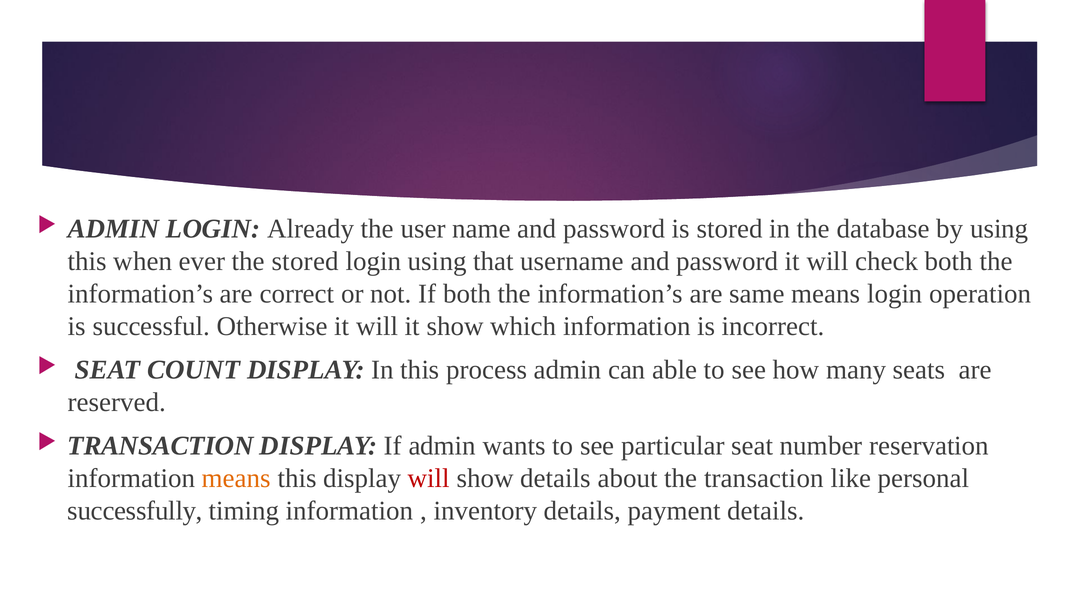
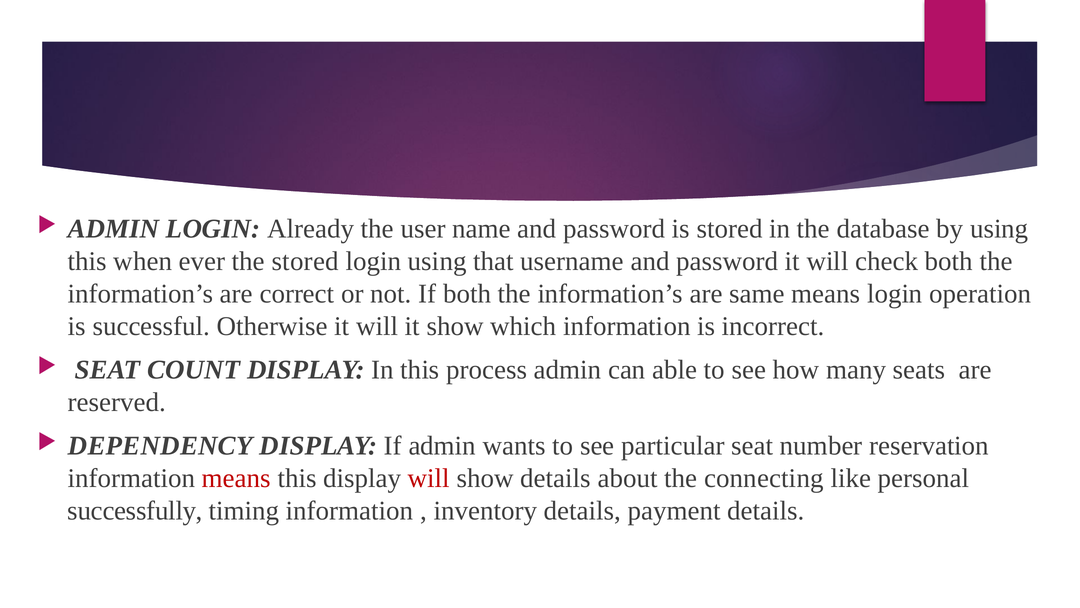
TRANSACTION at (160, 446): TRANSACTION -> DEPENDENCY
means at (236, 478) colour: orange -> red
the transaction: transaction -> connecting
